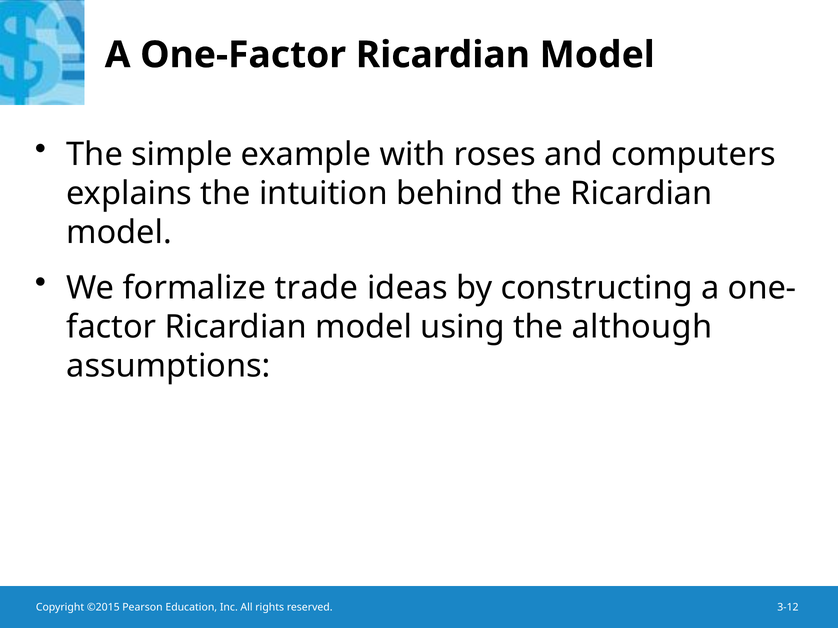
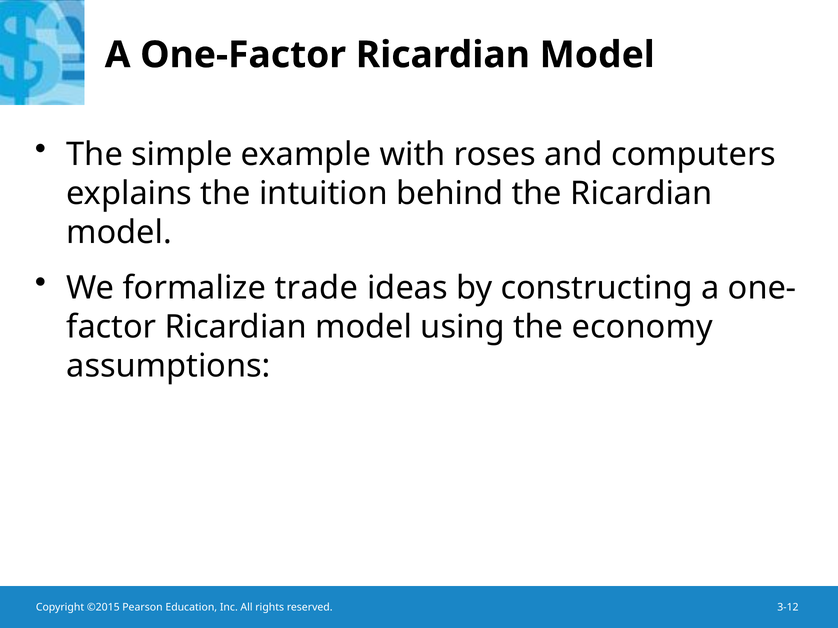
although: although -> economy
